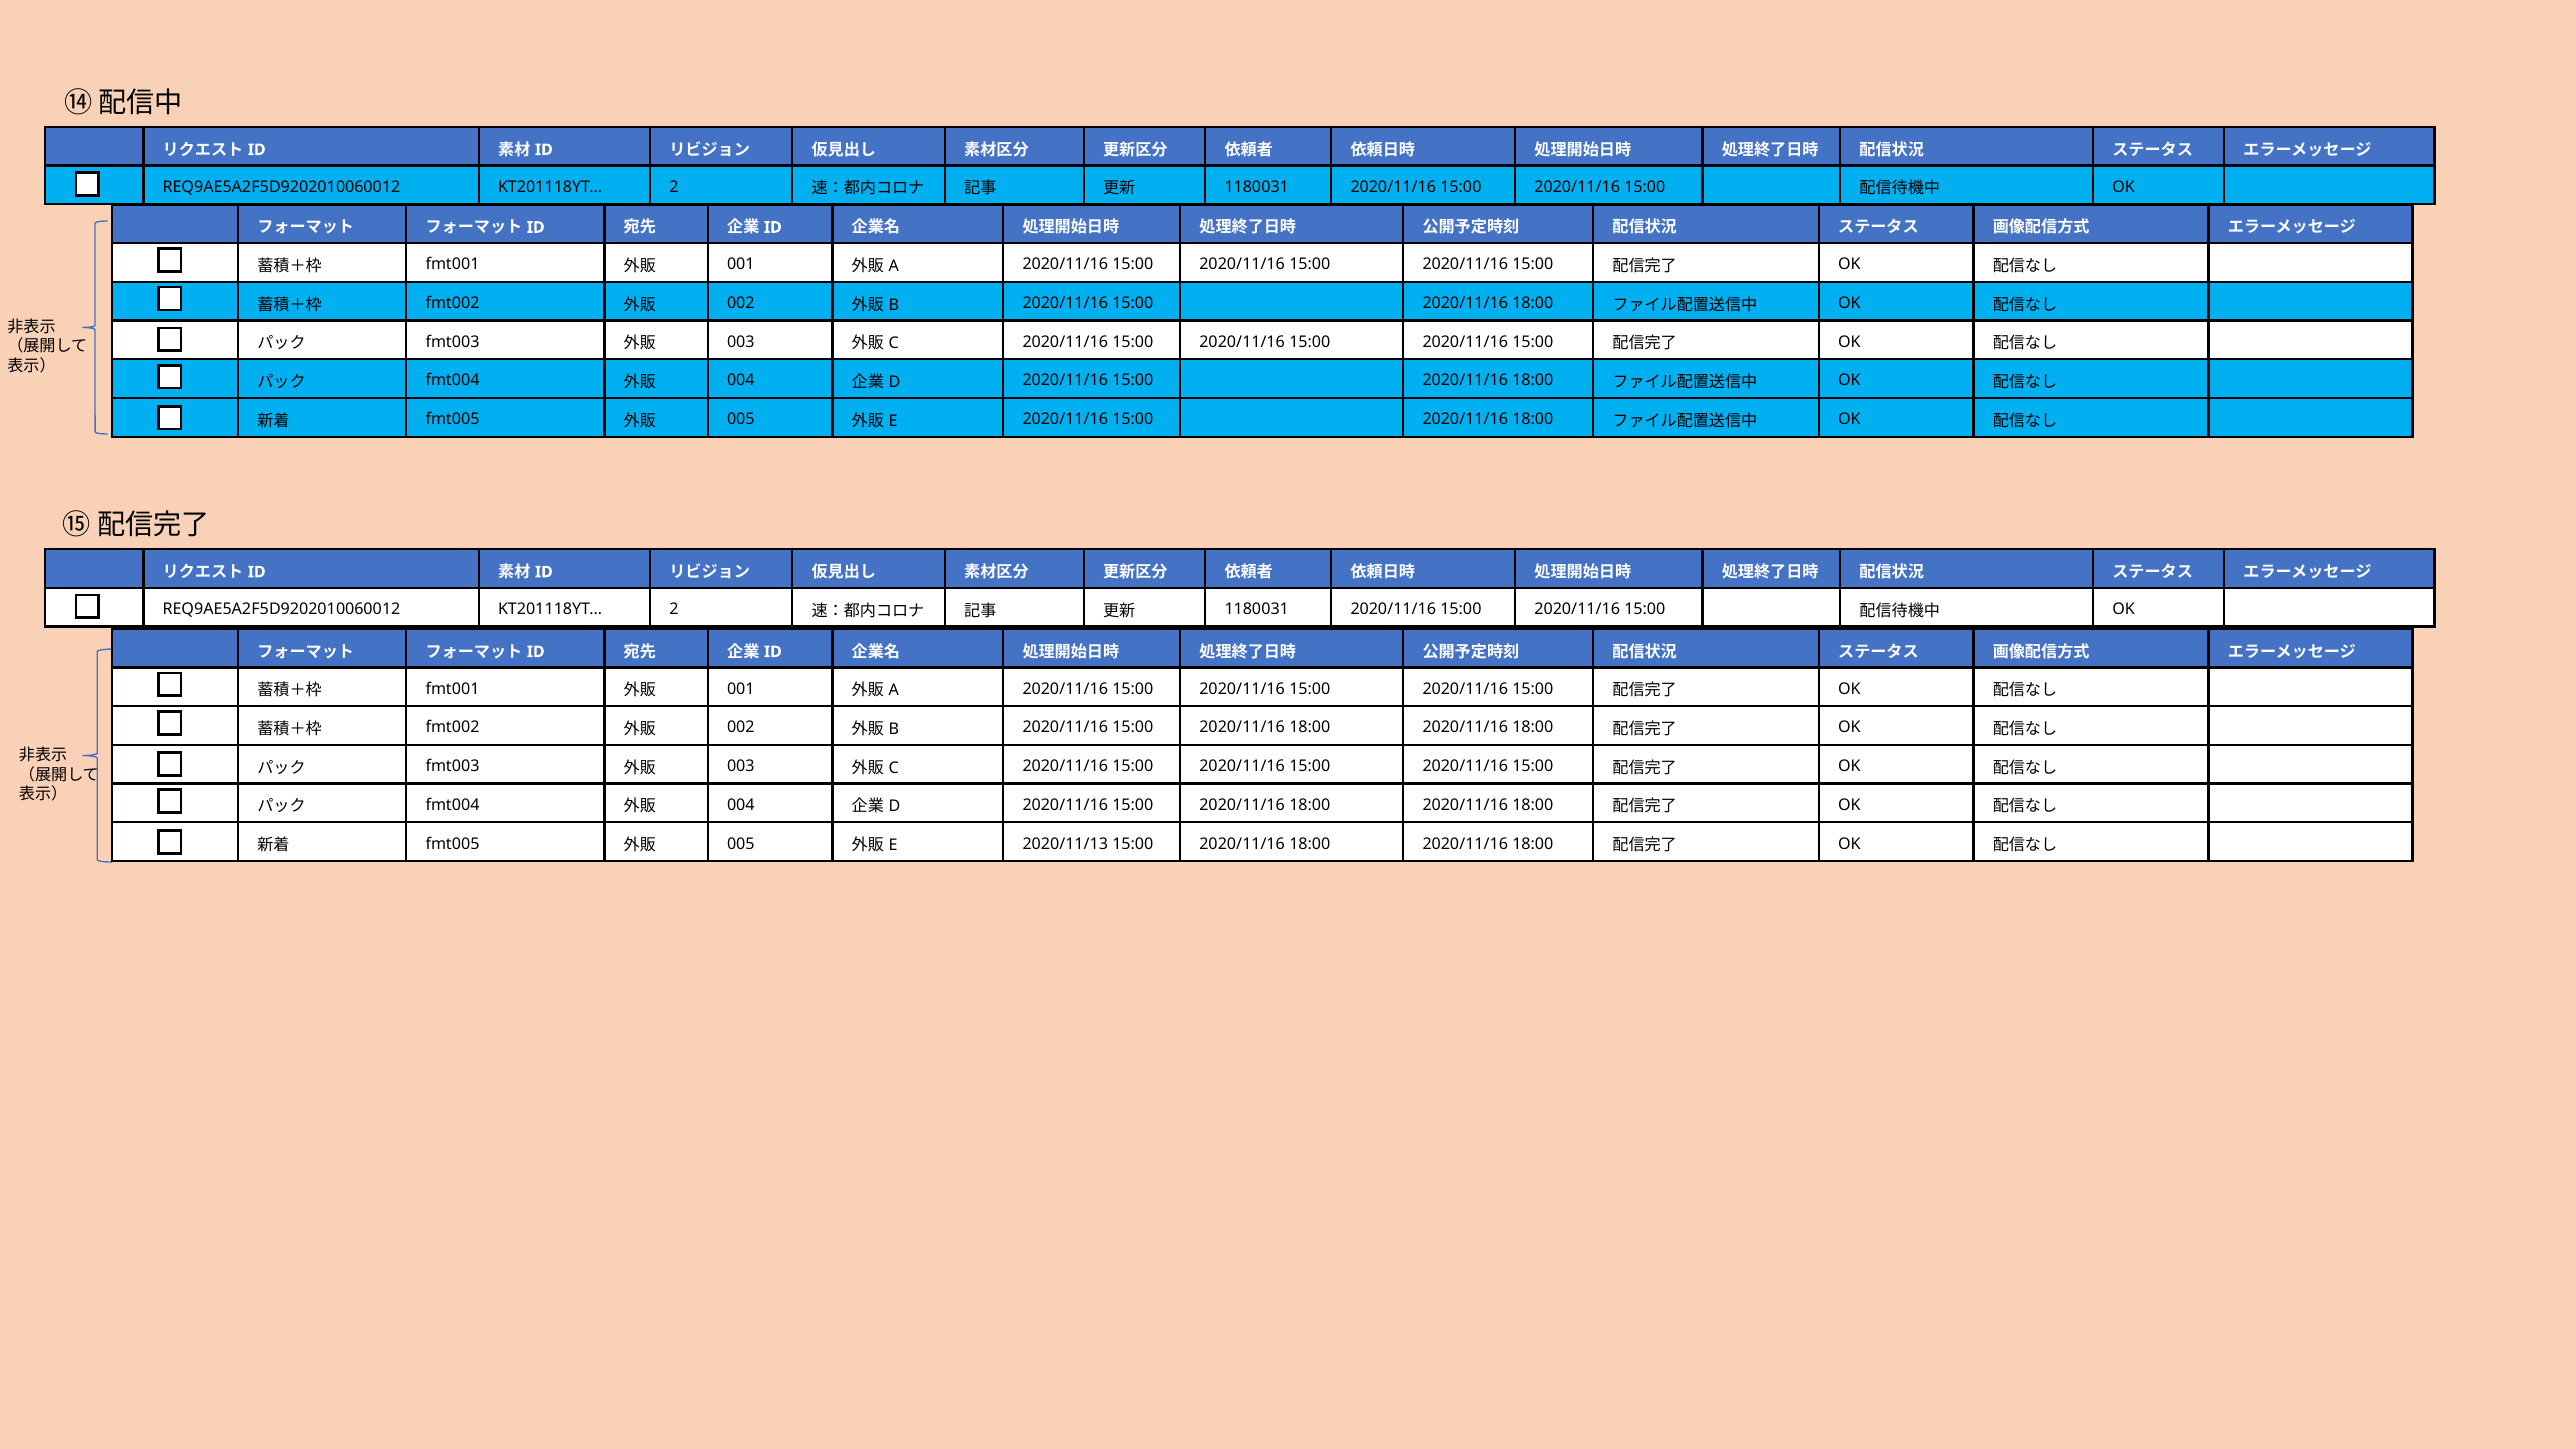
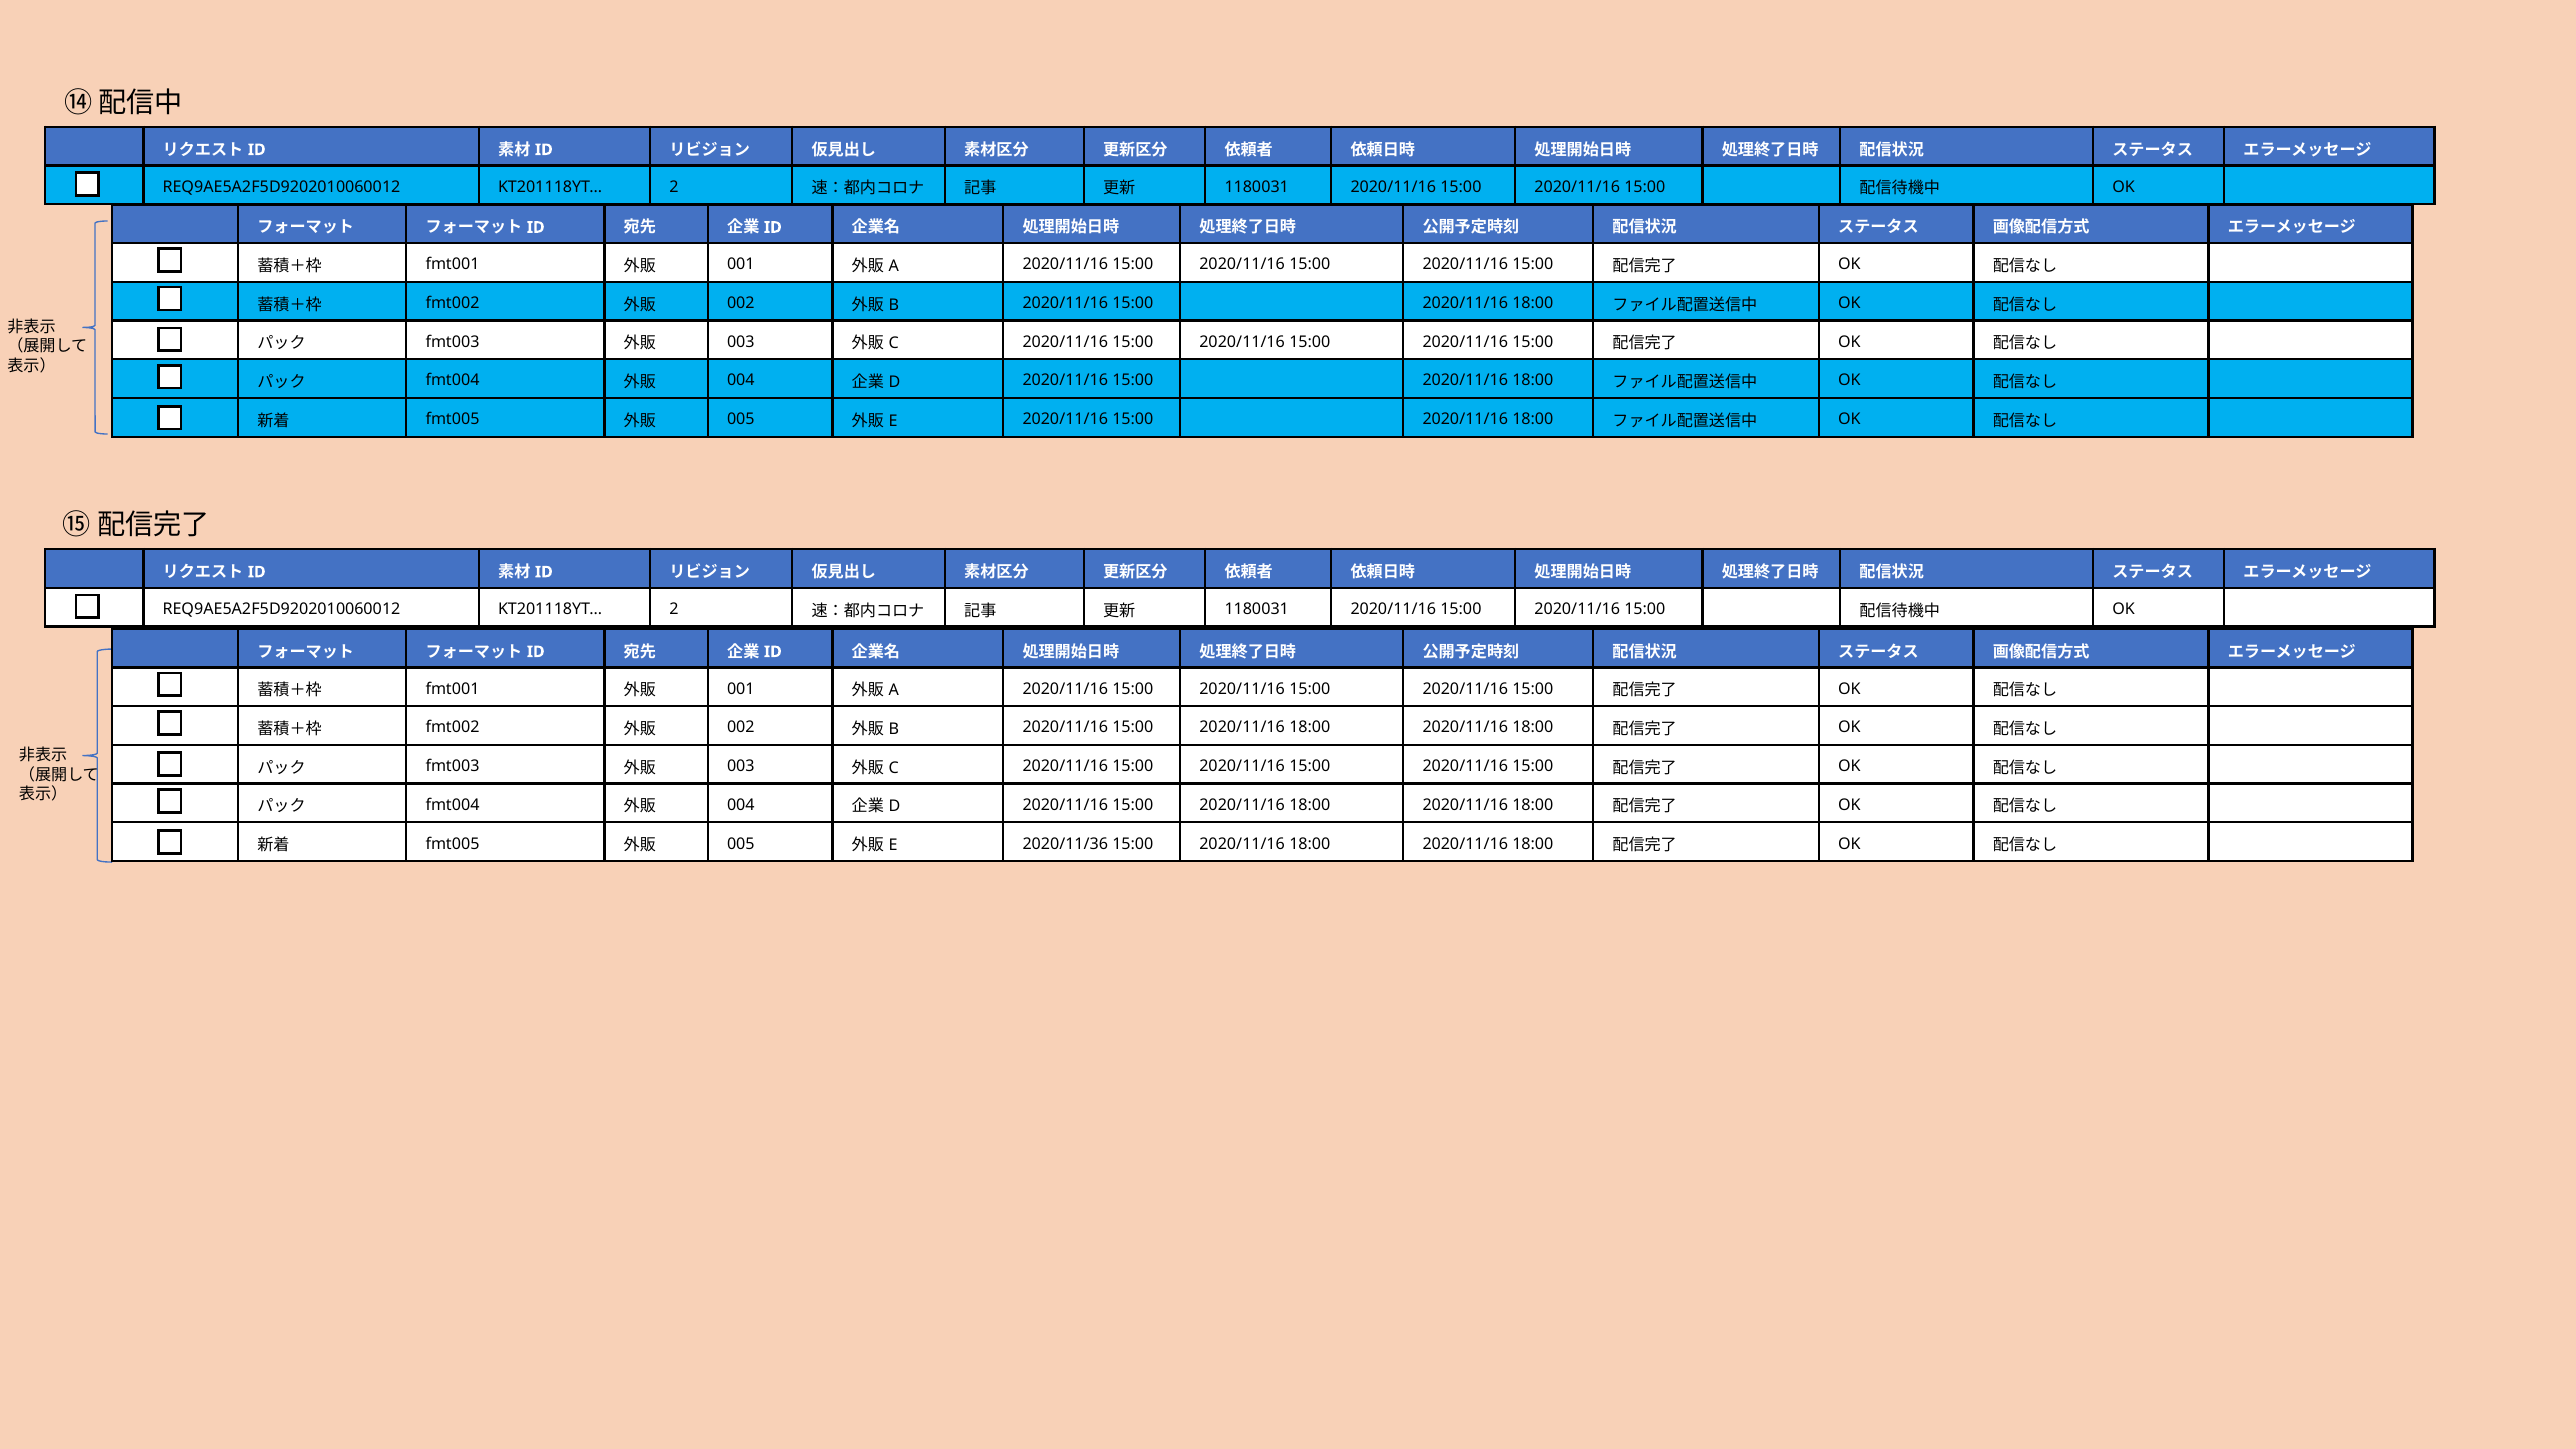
2020/11/13: 2020/11/13 -> 2020/11/36
